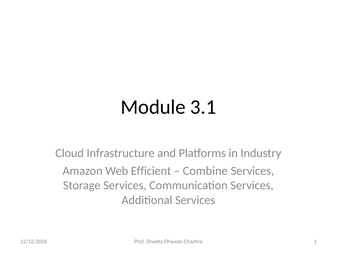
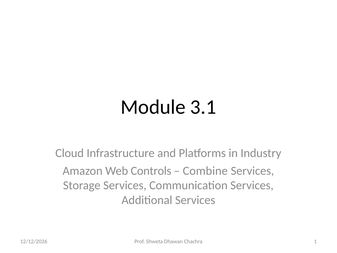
Efficient: Efficient -> Controls
